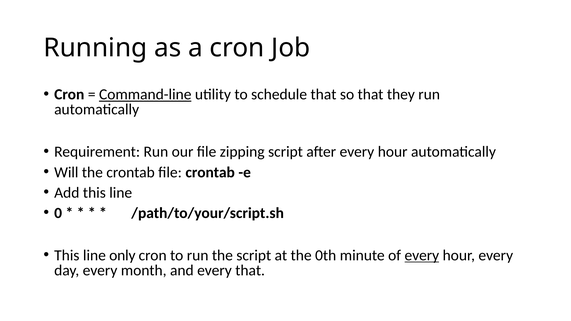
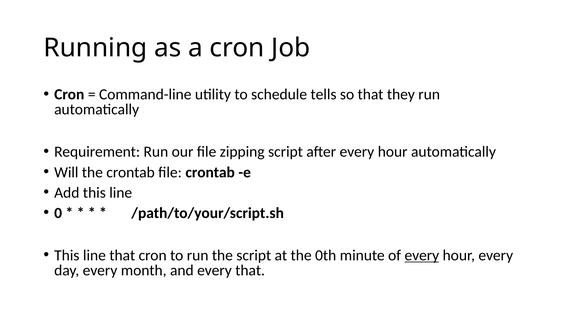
Command-line underline: present -> none
schedule that: that -> tells
line only: only -> that
